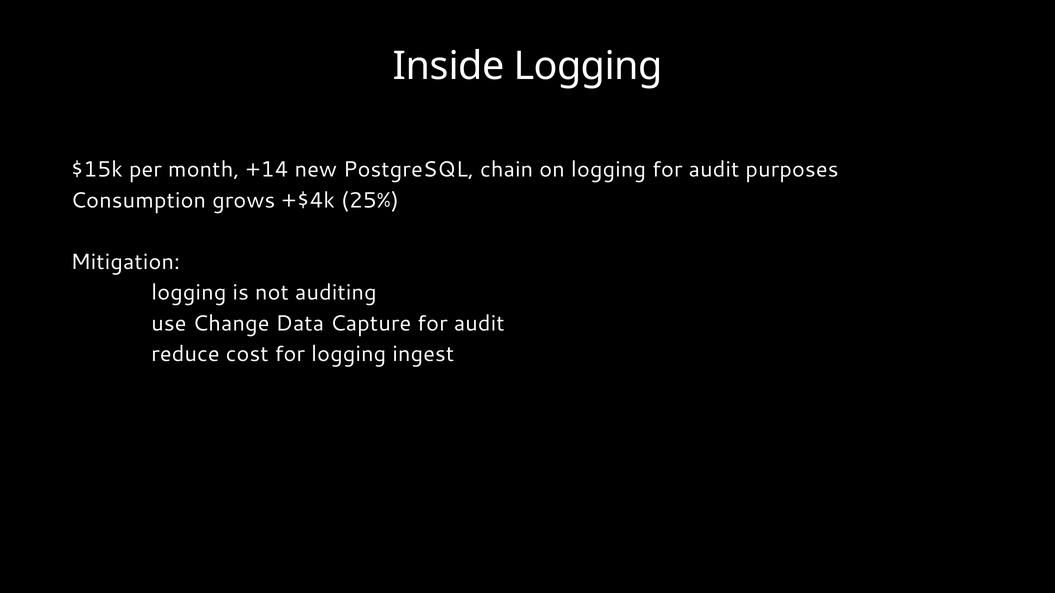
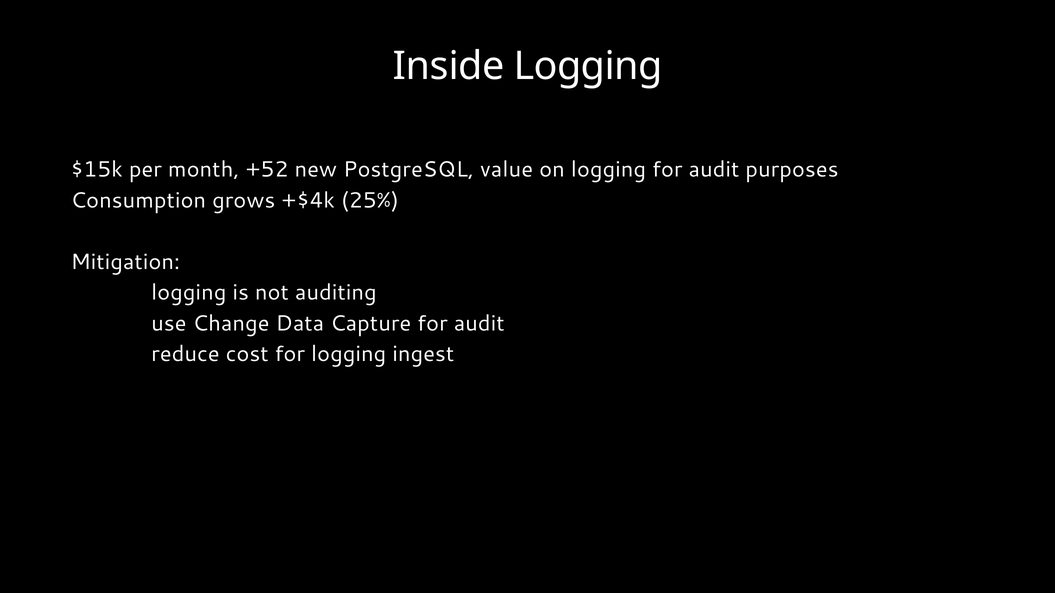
+14: +14 -> +52
chain: chain -> value
